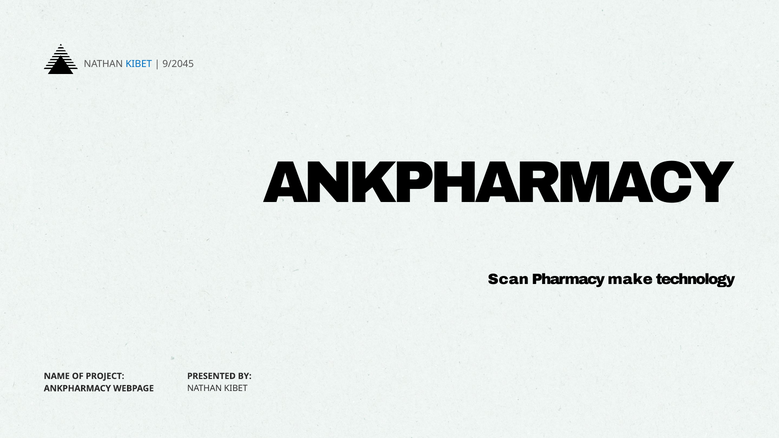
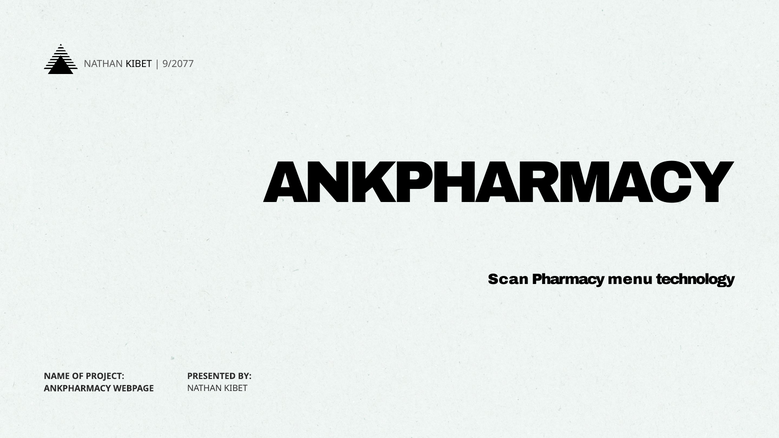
KIBET at (139, 64) colour: blue -> black
9/2045: 9/2045 -> 9/2077
make: make -> menu
